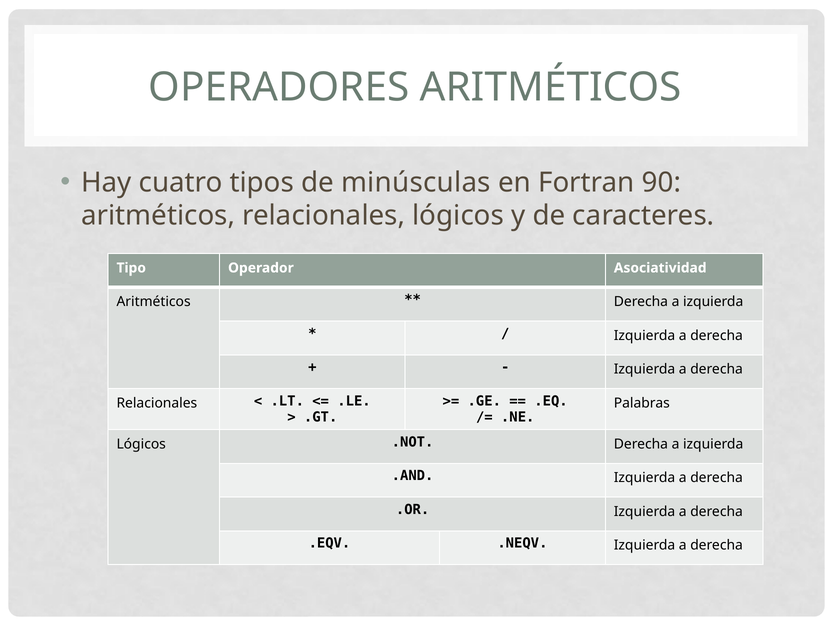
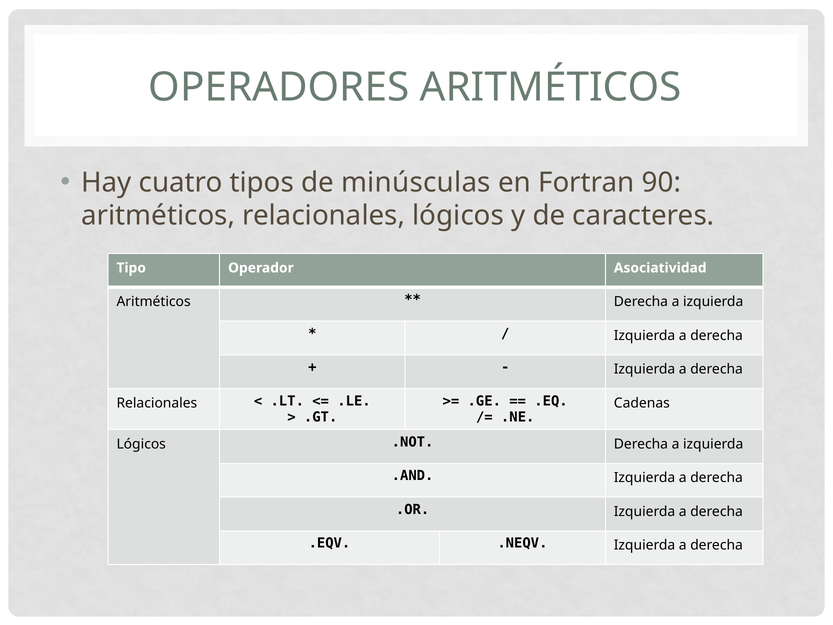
Palabras: Palabras -> Cadenas
